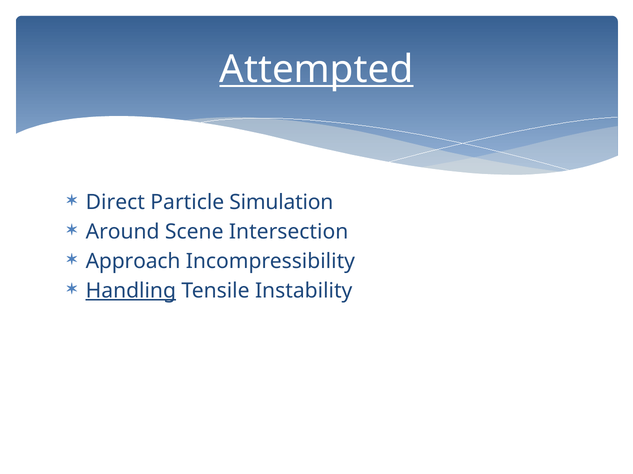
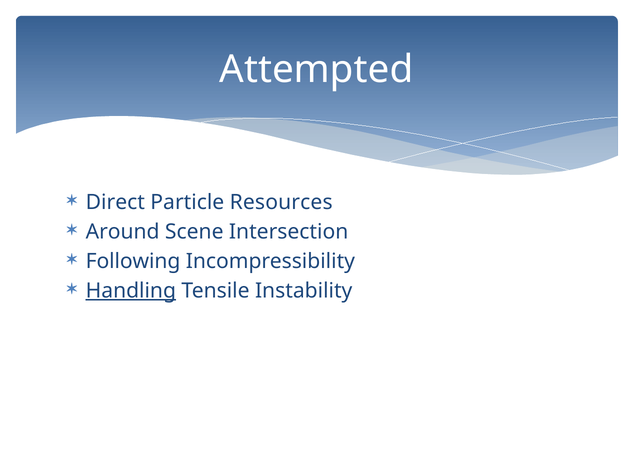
Attempted underline: present -> none
Simulation: Simulation -> Resources
Approach: Approach -> Following
